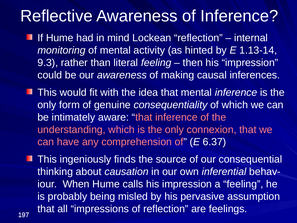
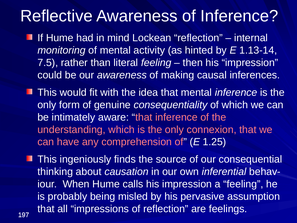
9.3: 9.3 -> 7.5
6.37: 6.37 -> 1.25
